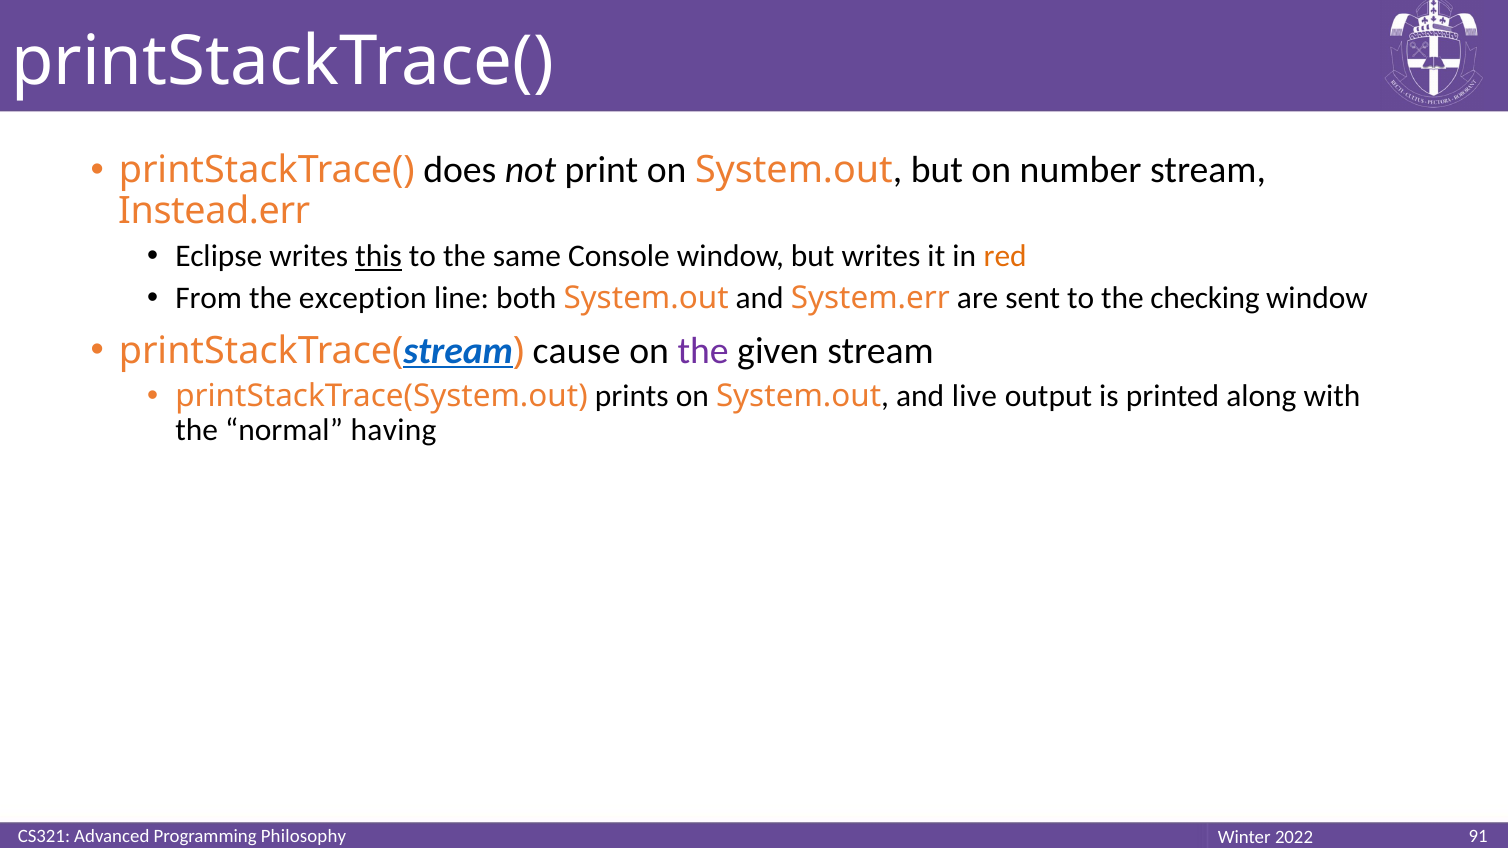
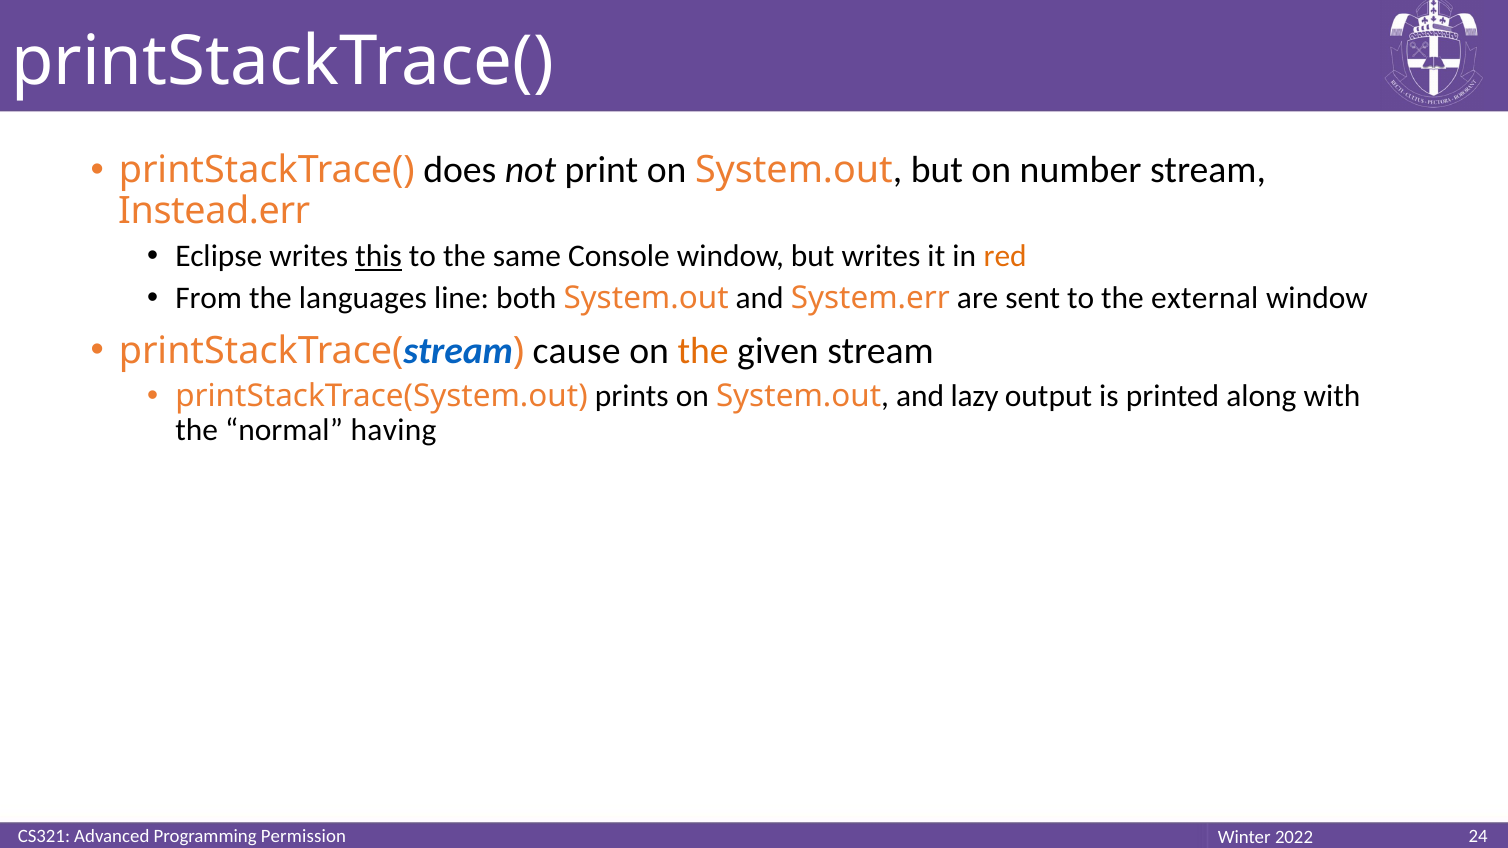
exception: exception -> languages
checking: checking -> external
stream at (458, 351) underline: present -> none
the at (703, 351) colour: purple -> orange
live: live -> lazy
Philosophy: Philosophy -> Permission
91: 91 -> 24
